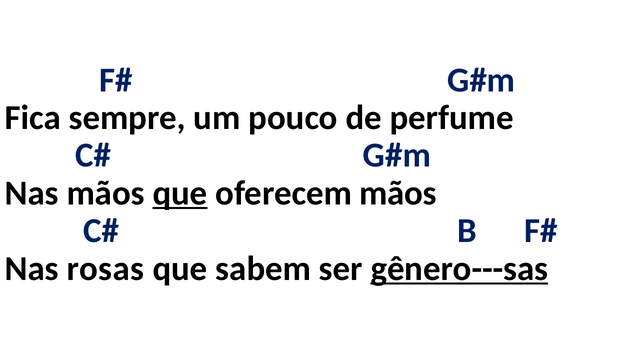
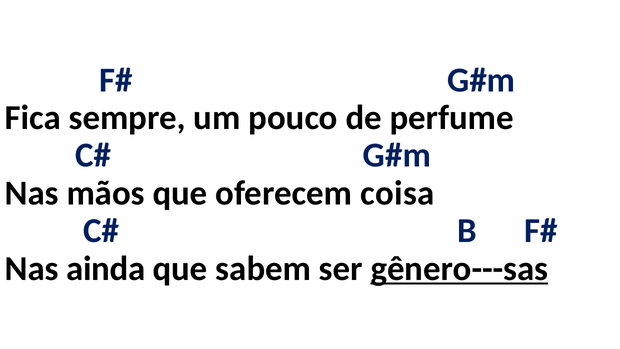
que at (180, 193) underline: present -> none
oferecem mãos: mãos -> coisa
rosas: rosas -> ainda
